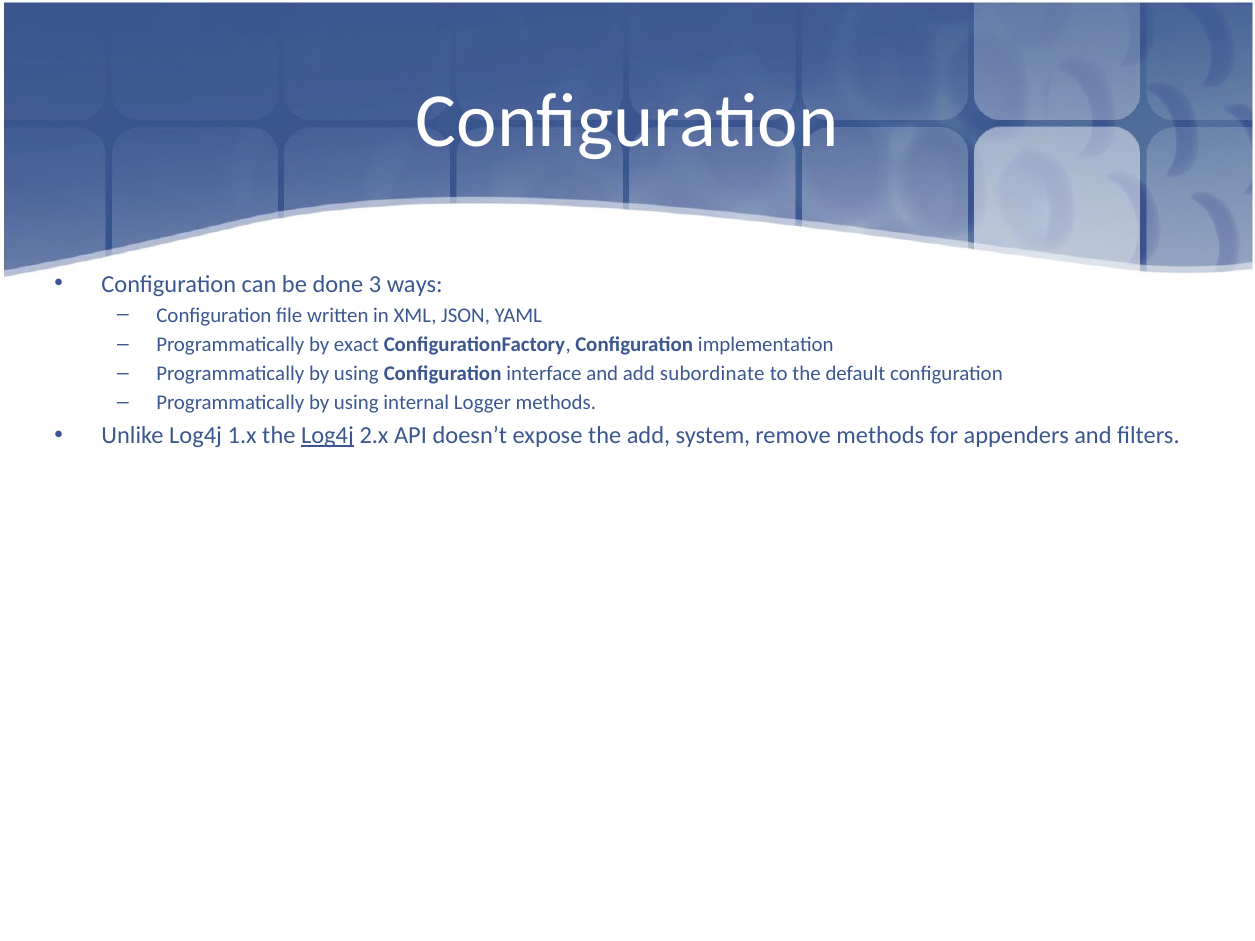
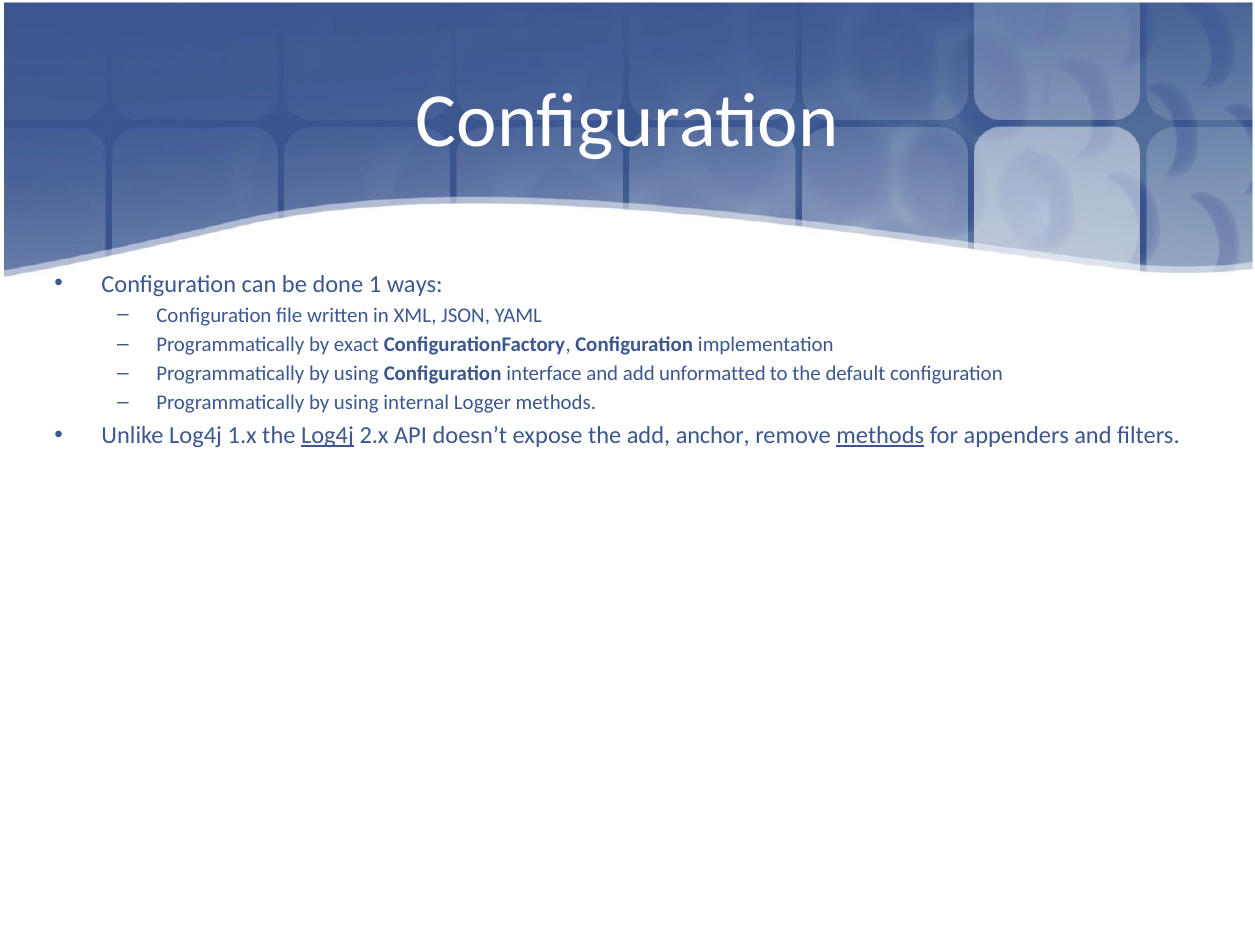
3: 3 -> 1
subordinate: subordinate -> unformatted
system: system -> anchor
methods at (880, 435) underline: none -> present
